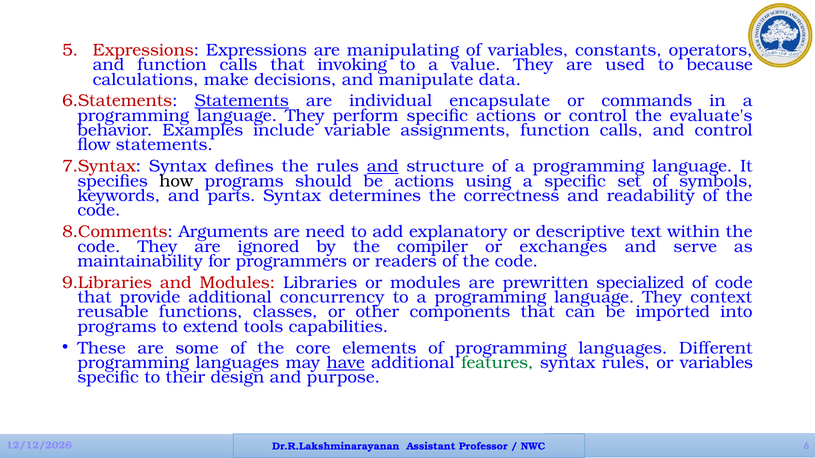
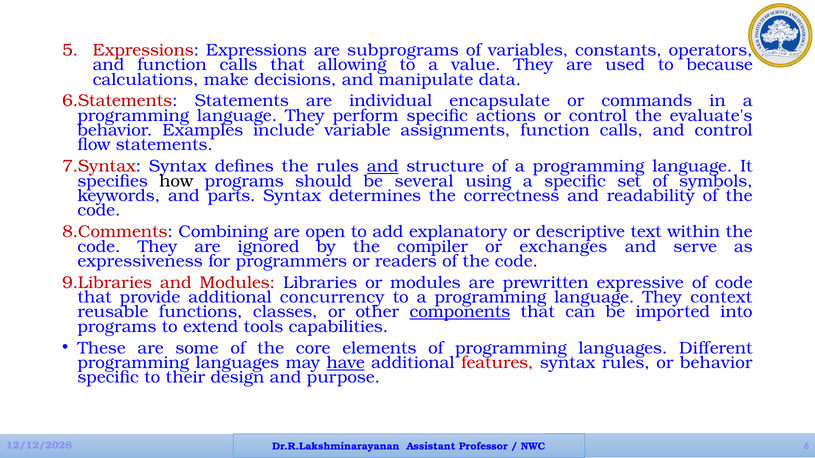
manipulating: manipulating -> subprograms
invoking: invoking -> allowing
Statements at (242, 101) underline: present -> none
be actions: actions -> several
Arguments: Arguments -> Combining
need: need -> open
maintainability: maintainability -> expressiveness
specialized: specialized -> expressive
components underline: none -> present
features colour: green -> red
or variables: variables -> behavior
